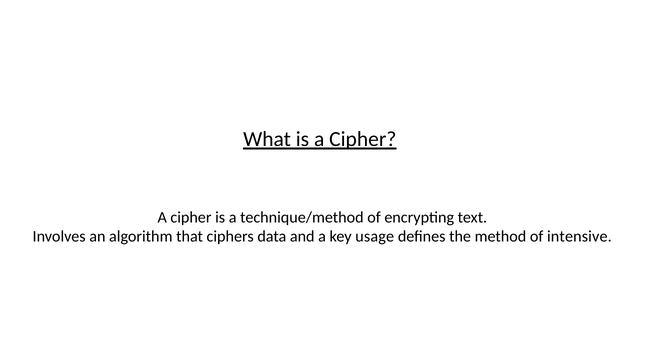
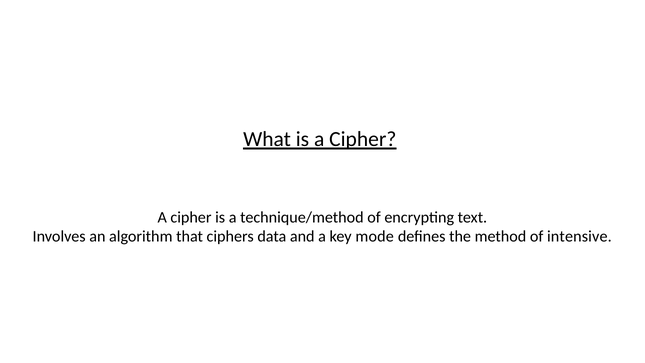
usage: usage -> mode
